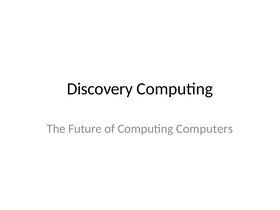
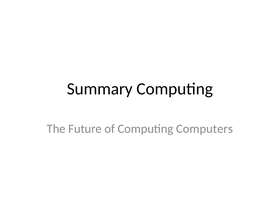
Discovery: Discovery -> Summary
